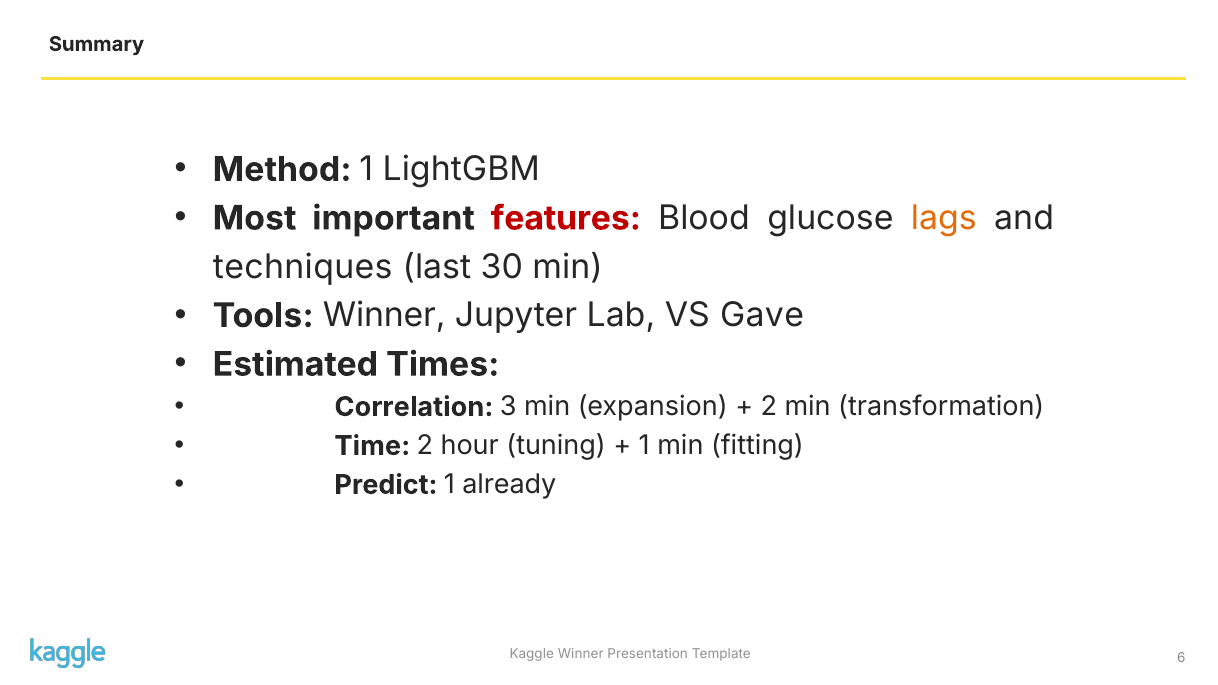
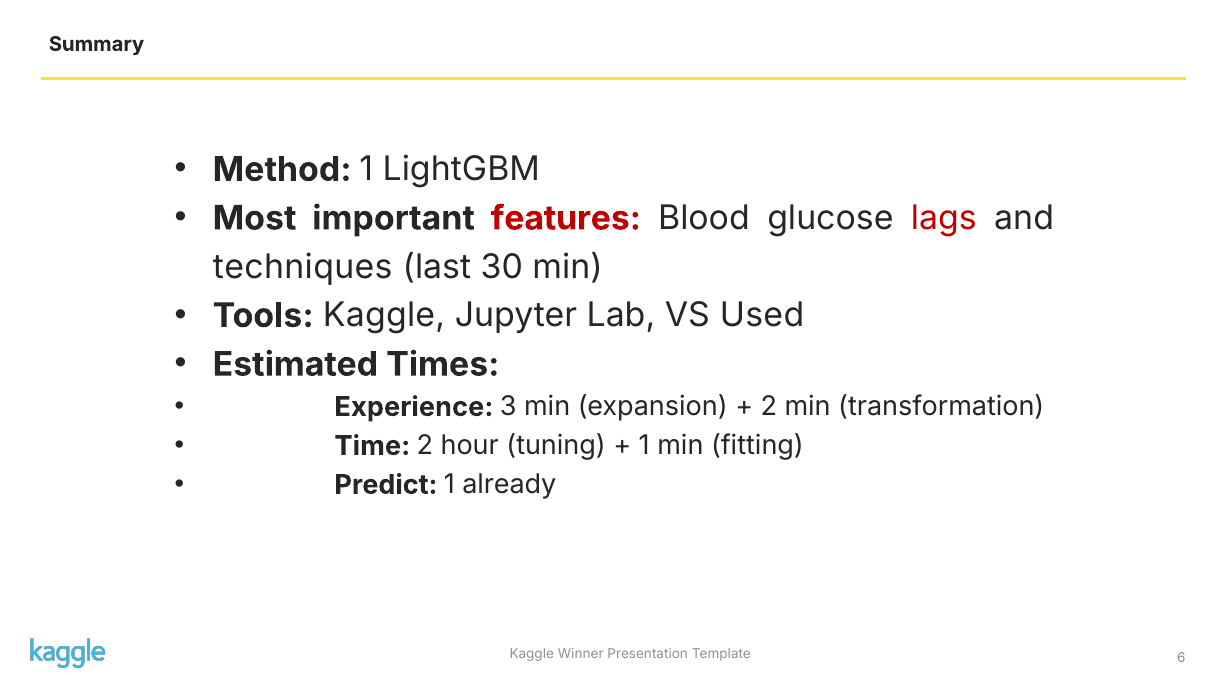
lags colour: orange -> red
Tools Winner: Winner -> Kaggle
Gave: Gave -> Used
Correlation: Correlation -> Experience
